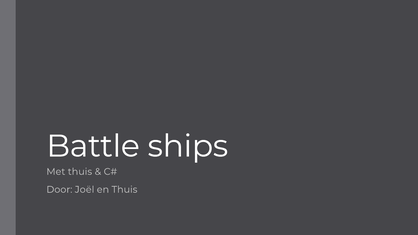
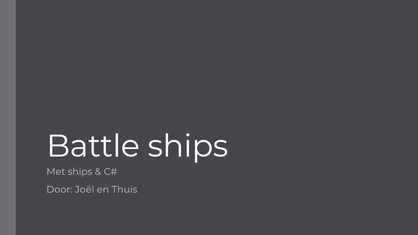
Met thuis: thuis -> ships
